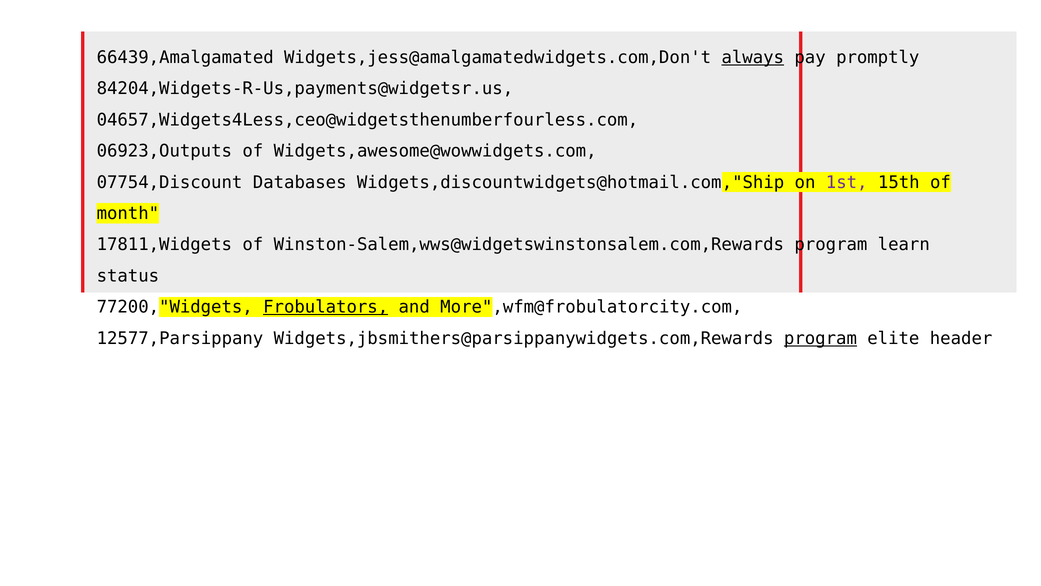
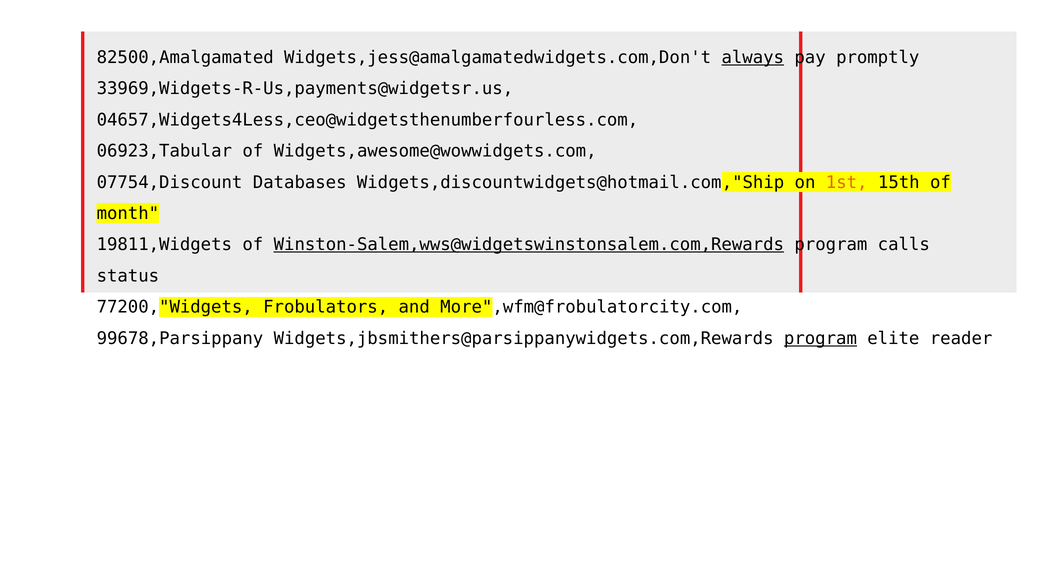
66439,Amalgamated: 66439,Amalgamated -> 82500,Amalgamated
84204,Widgets-R-Us,payments@widgetsr.us: 84204,Widgets-R-Us,payments@widgetsr.us -> 33969,Widgets-R-Us,payments@widgetsr.us
06923,Outputs: 06923,Outputs -> 06923,Tabular
1st colour: purple -> orange
17811,Widgets: 17811,Widgets -> 19811,Widgets
Winston-Salem,wws@widgetswinstonsalem.com,Rewards underline: none -> present
learn: learn -> calls
Frobulators underline: present -> none
12577,Parsippany: 12577,Parsippany -> 99678,Parsippany
header: header -> reader
